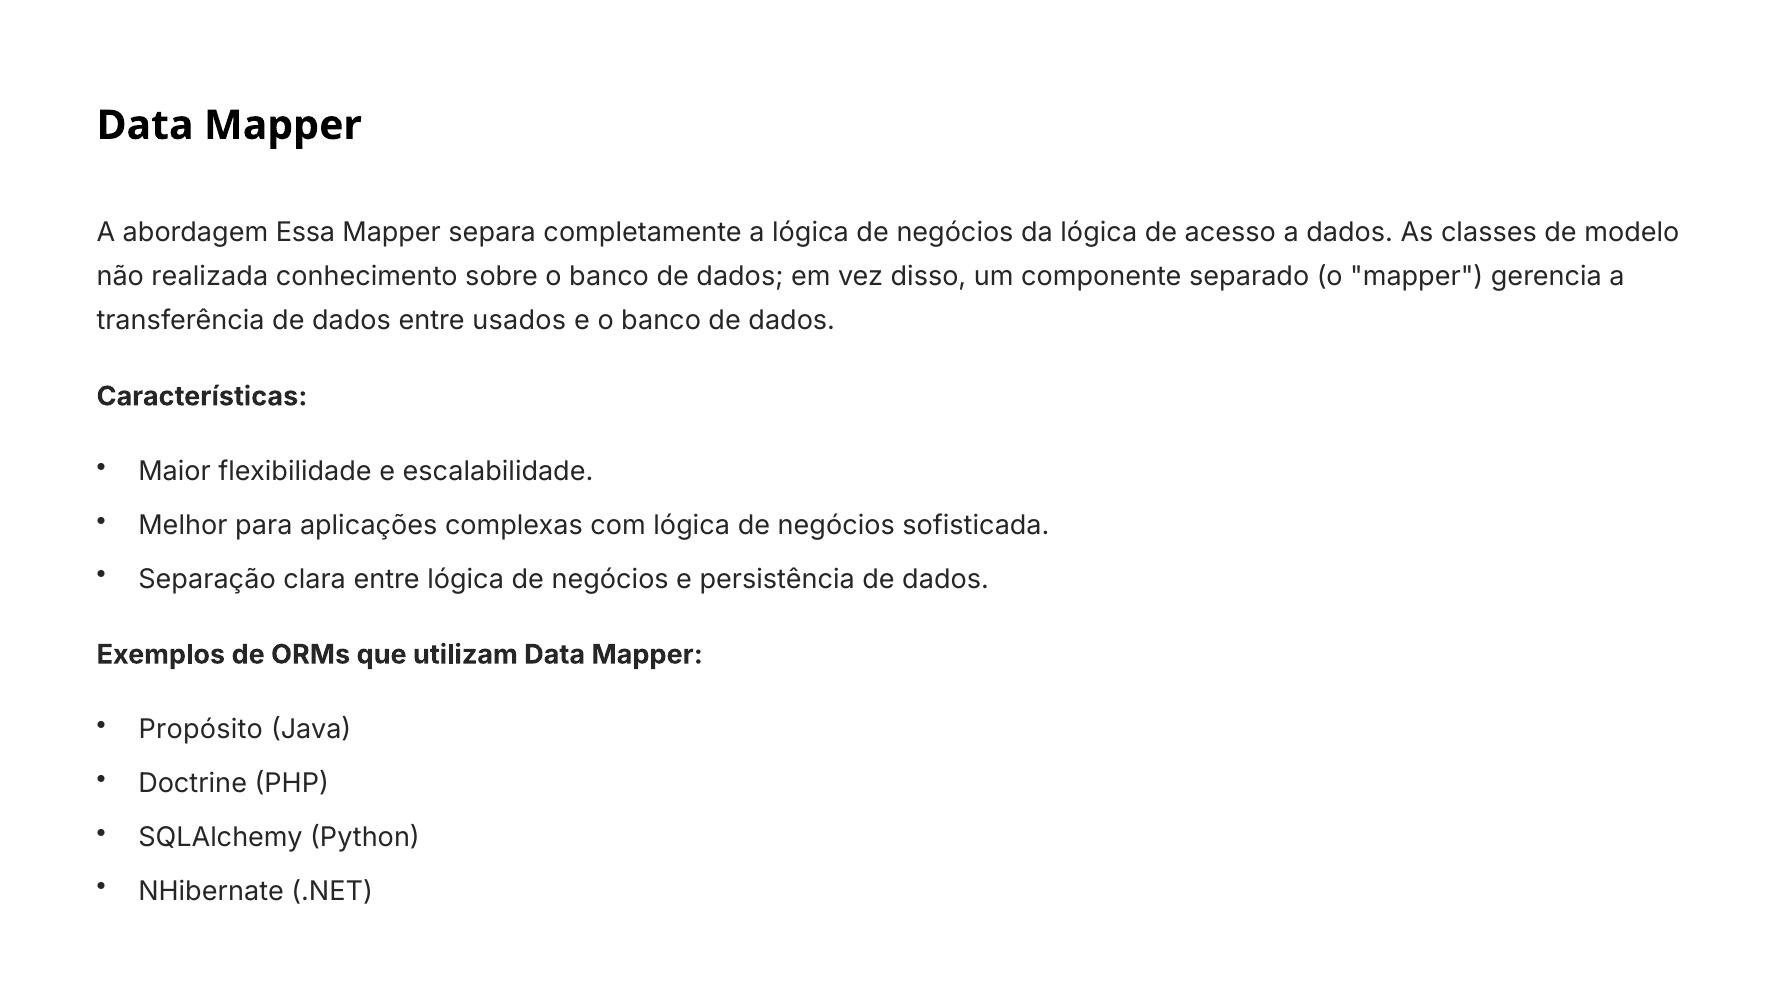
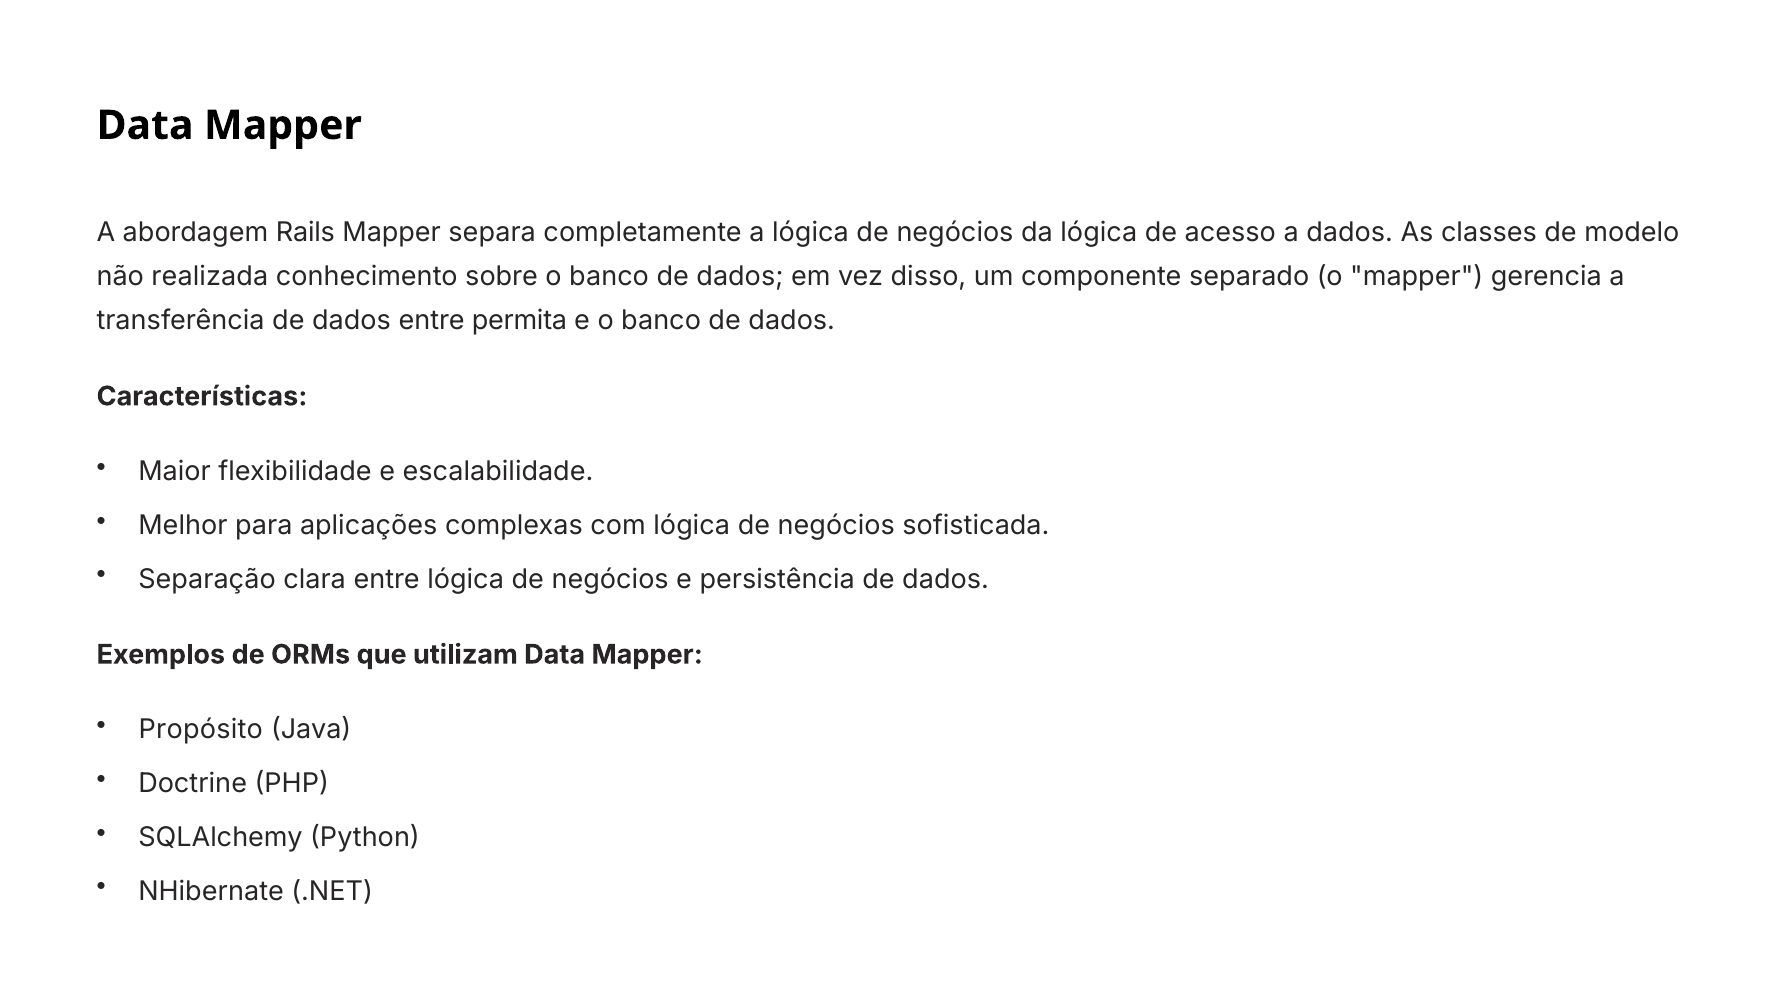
Essa: Essa -> Rails
usados: usados -> permita
